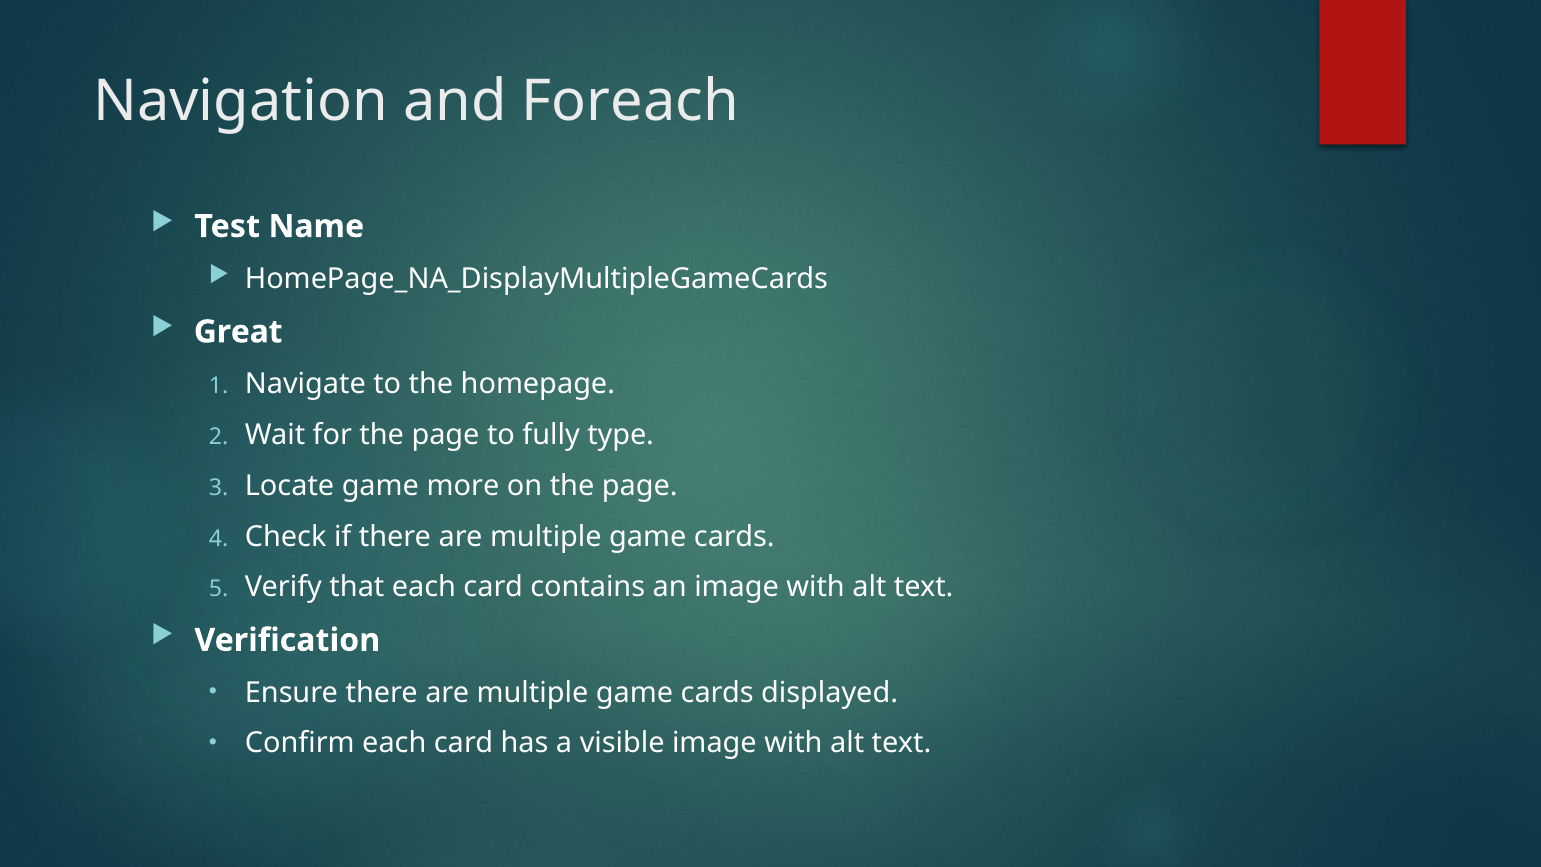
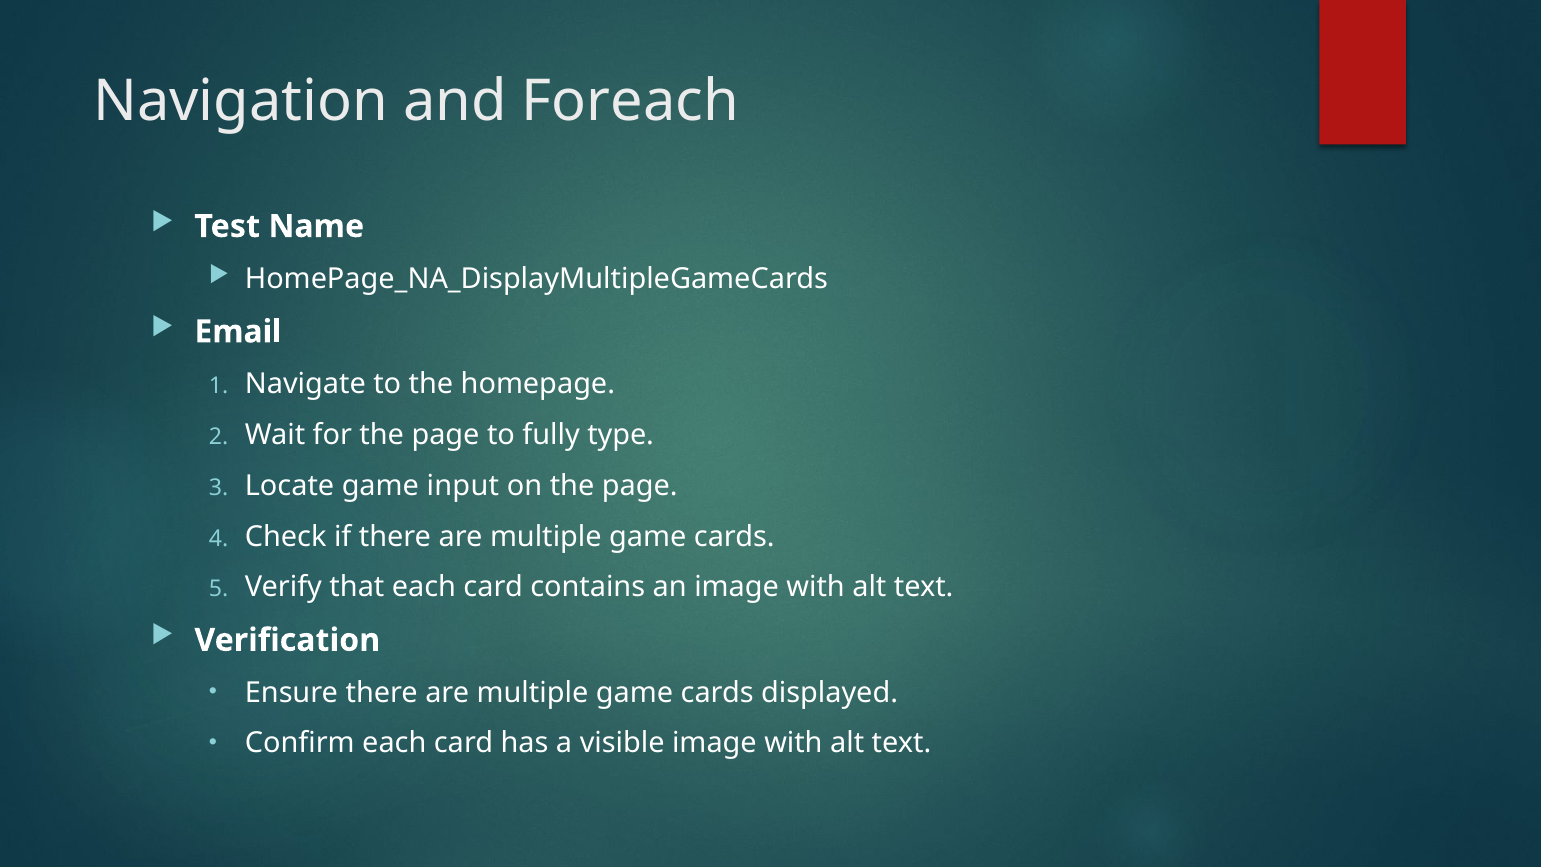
Great: Great -> Email
more: more -> input
